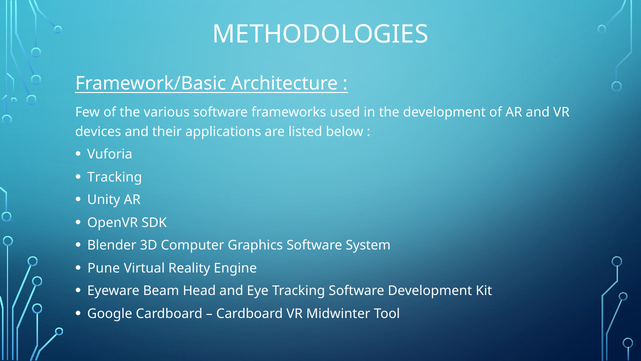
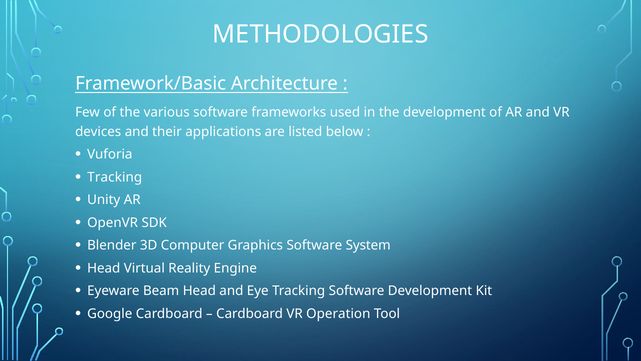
Pune at (104, 268): Pune -> Head
Midwinter: Midwinter -> Operation
